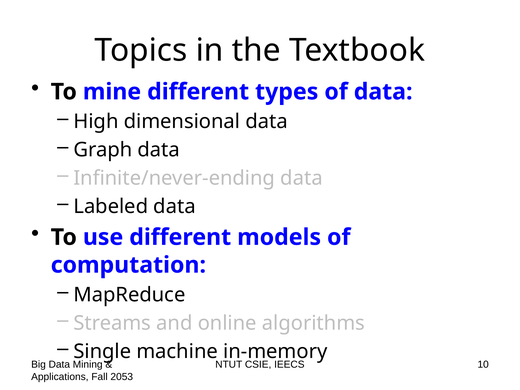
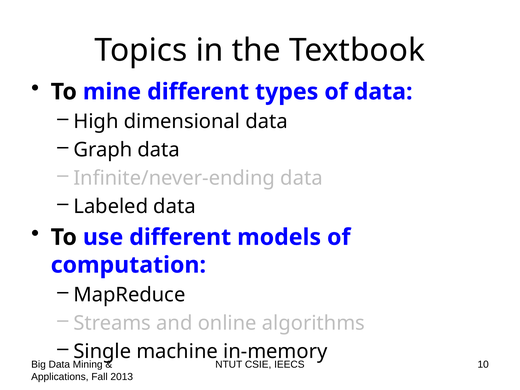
2053: 2053 -> 2013
